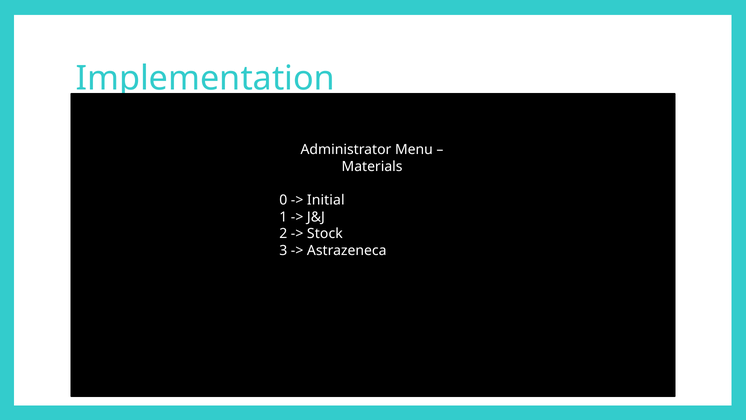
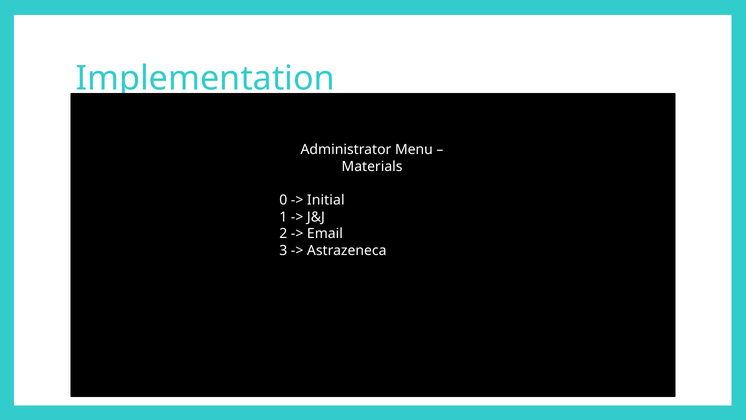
Stock: Stock -> Email
